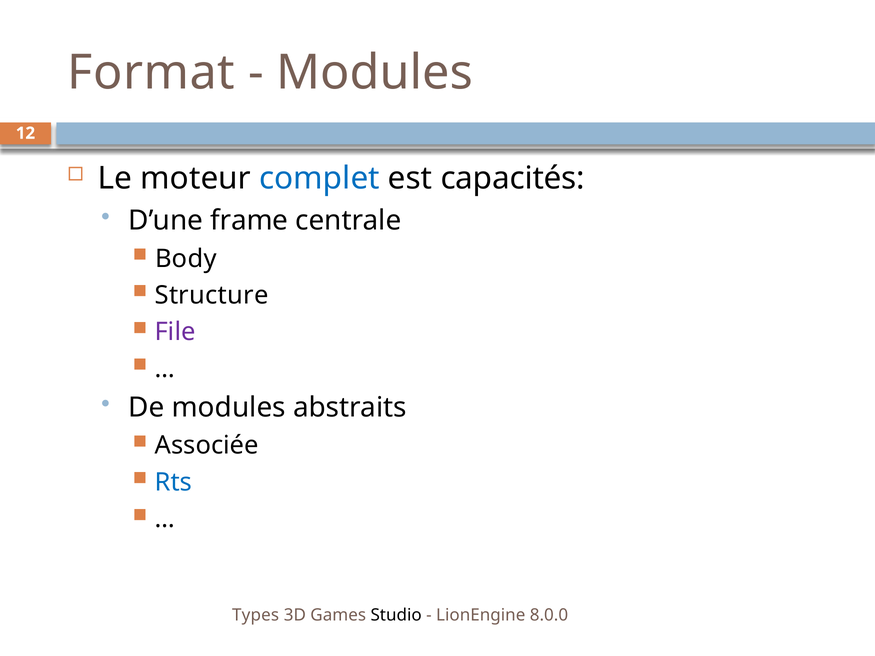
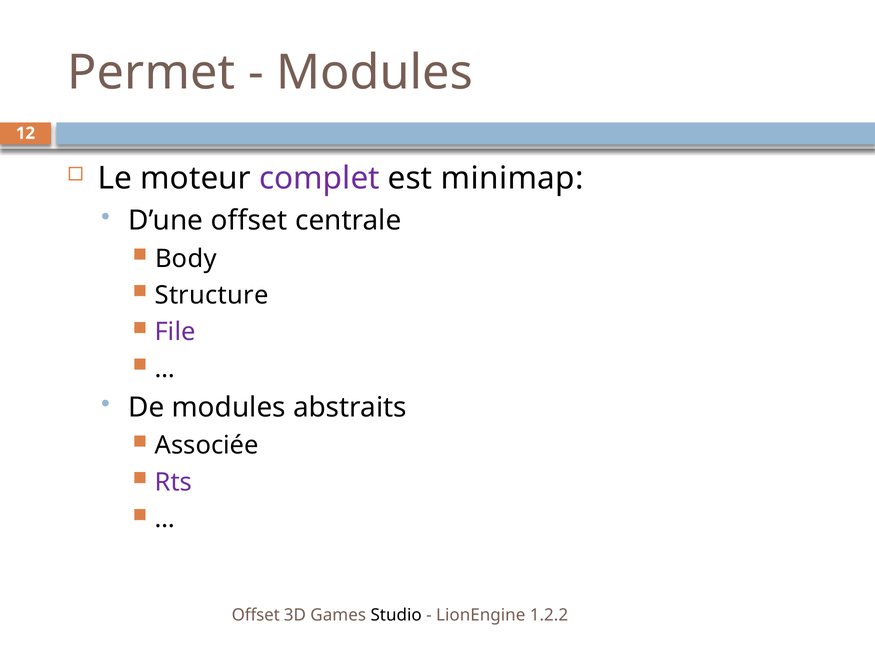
Format: Format -> Permet
complet colour: blue -> purple
capacités: capacités -> minimap
D’une frame: frame -> offset
Rts colour: blue -> purple
Types at (256, 615): Types -> Offset
8.0.0: 8.0.0 -> 1.2.2
